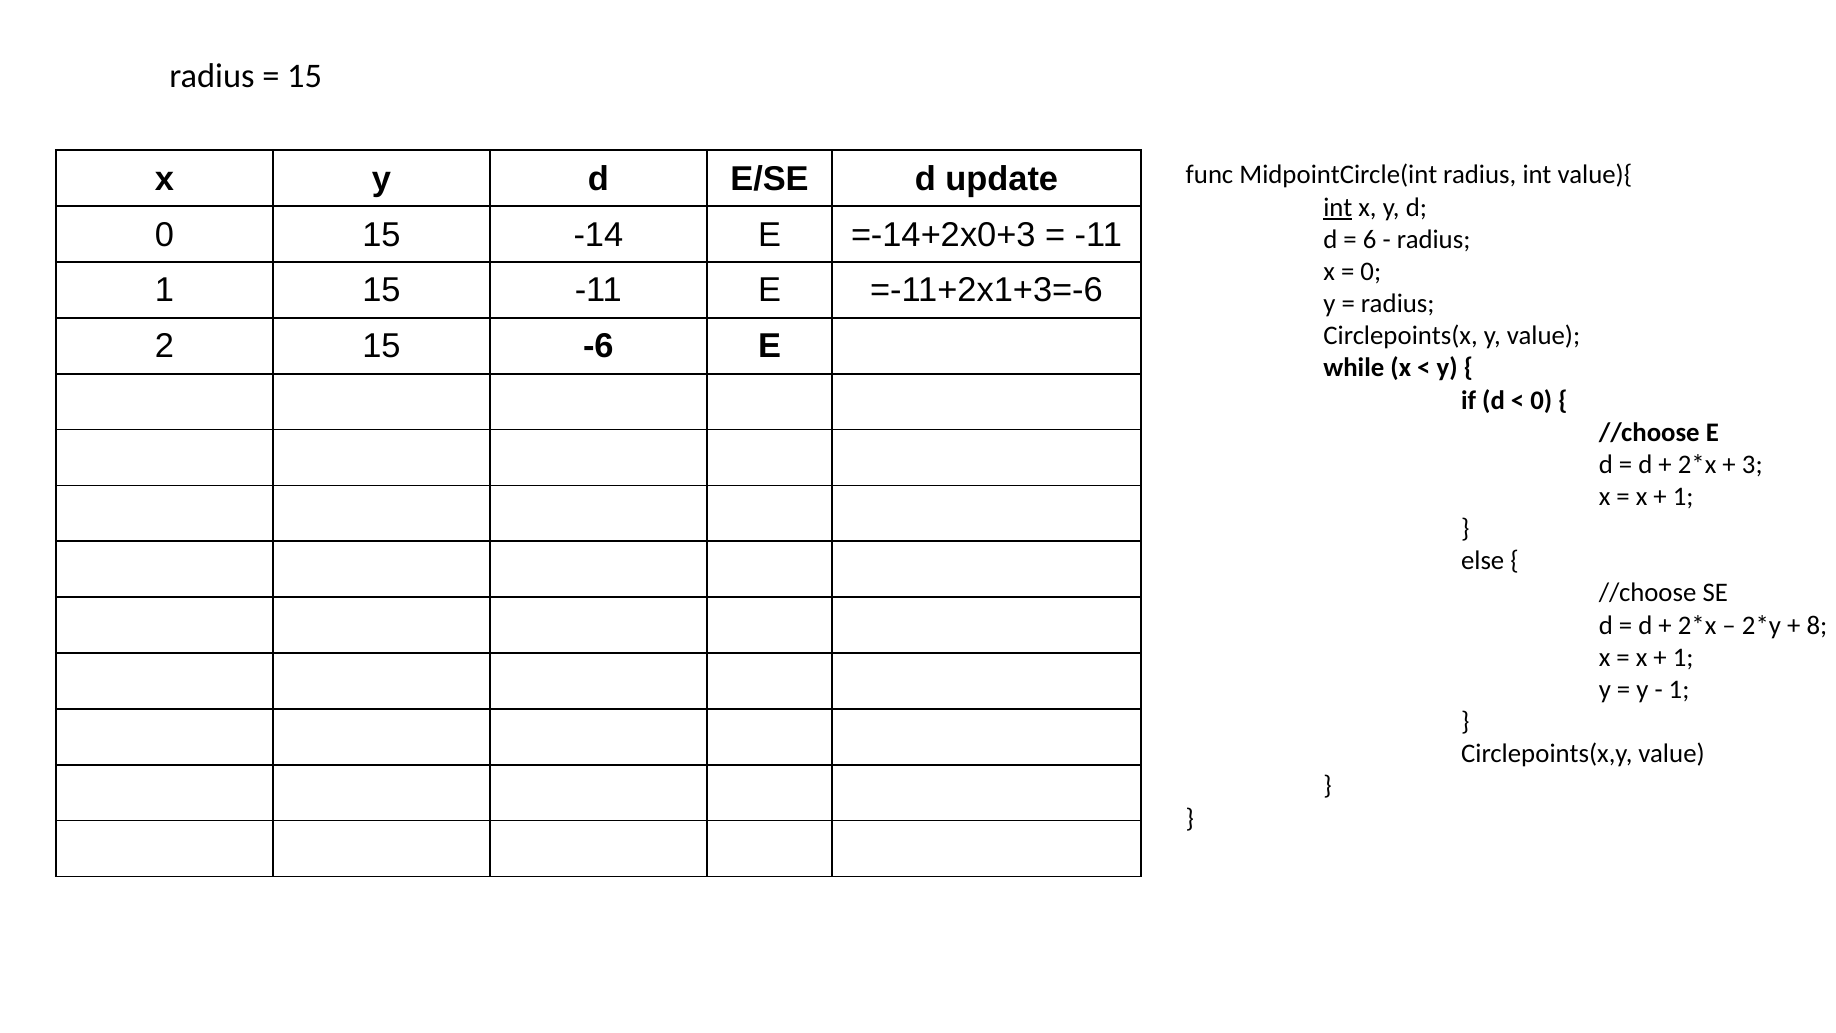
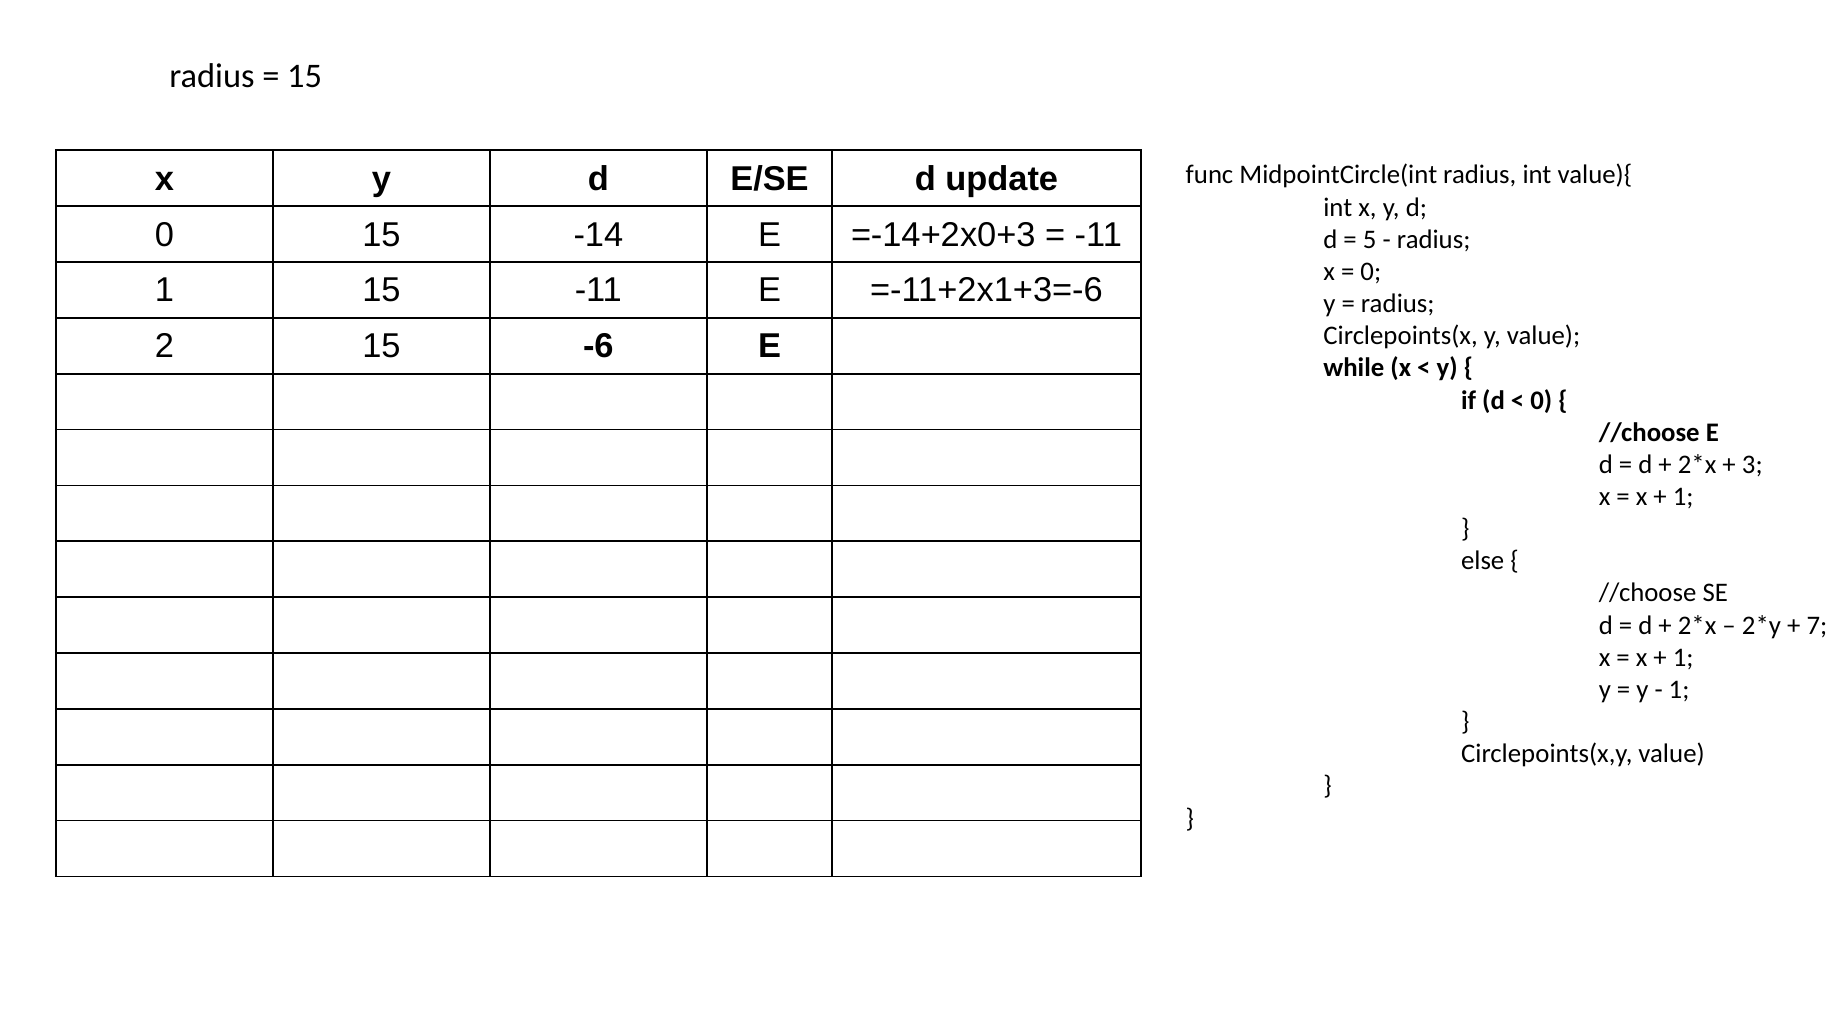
int at (1338, 207) underline: present -> none
6: 6 -> 5
8: 8 -> 7
